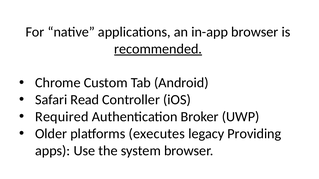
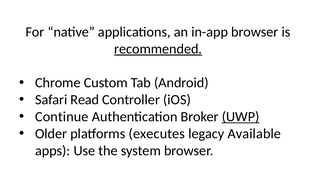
Required: Required -> Continue
UWP underline: none -> present
Providing: Providing -> Available
